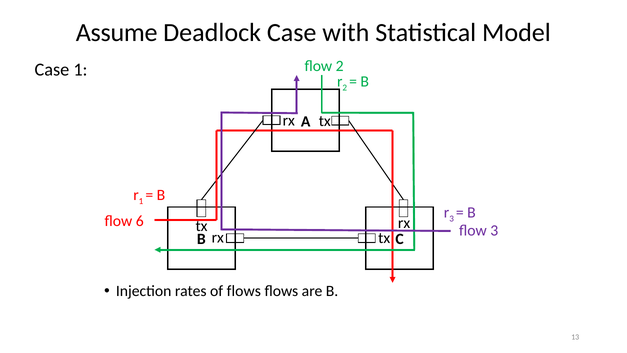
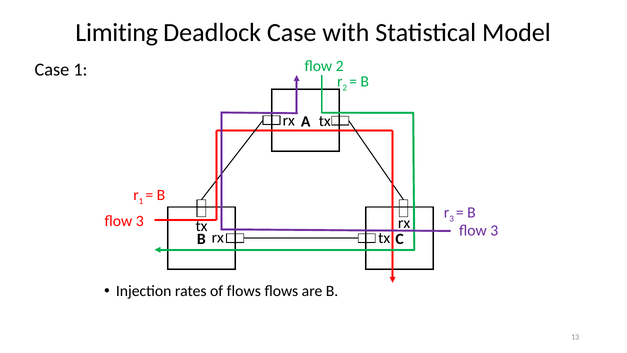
Assume: Assume -> Limiting
6 at (140, 221): 6 -> 3
